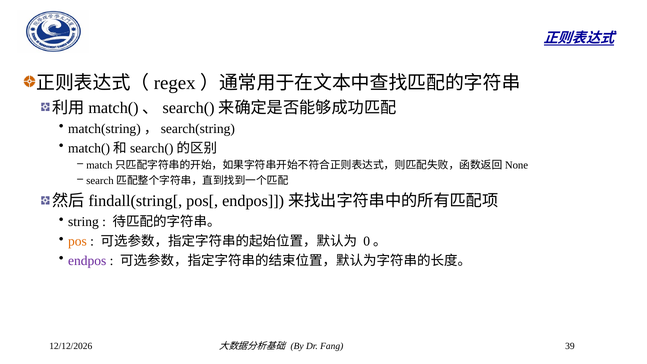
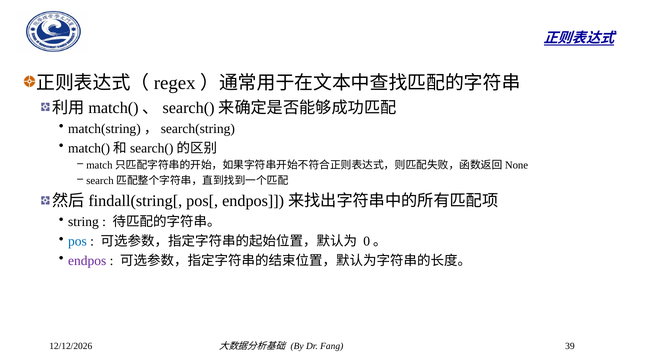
pos colour: orange -> blue
